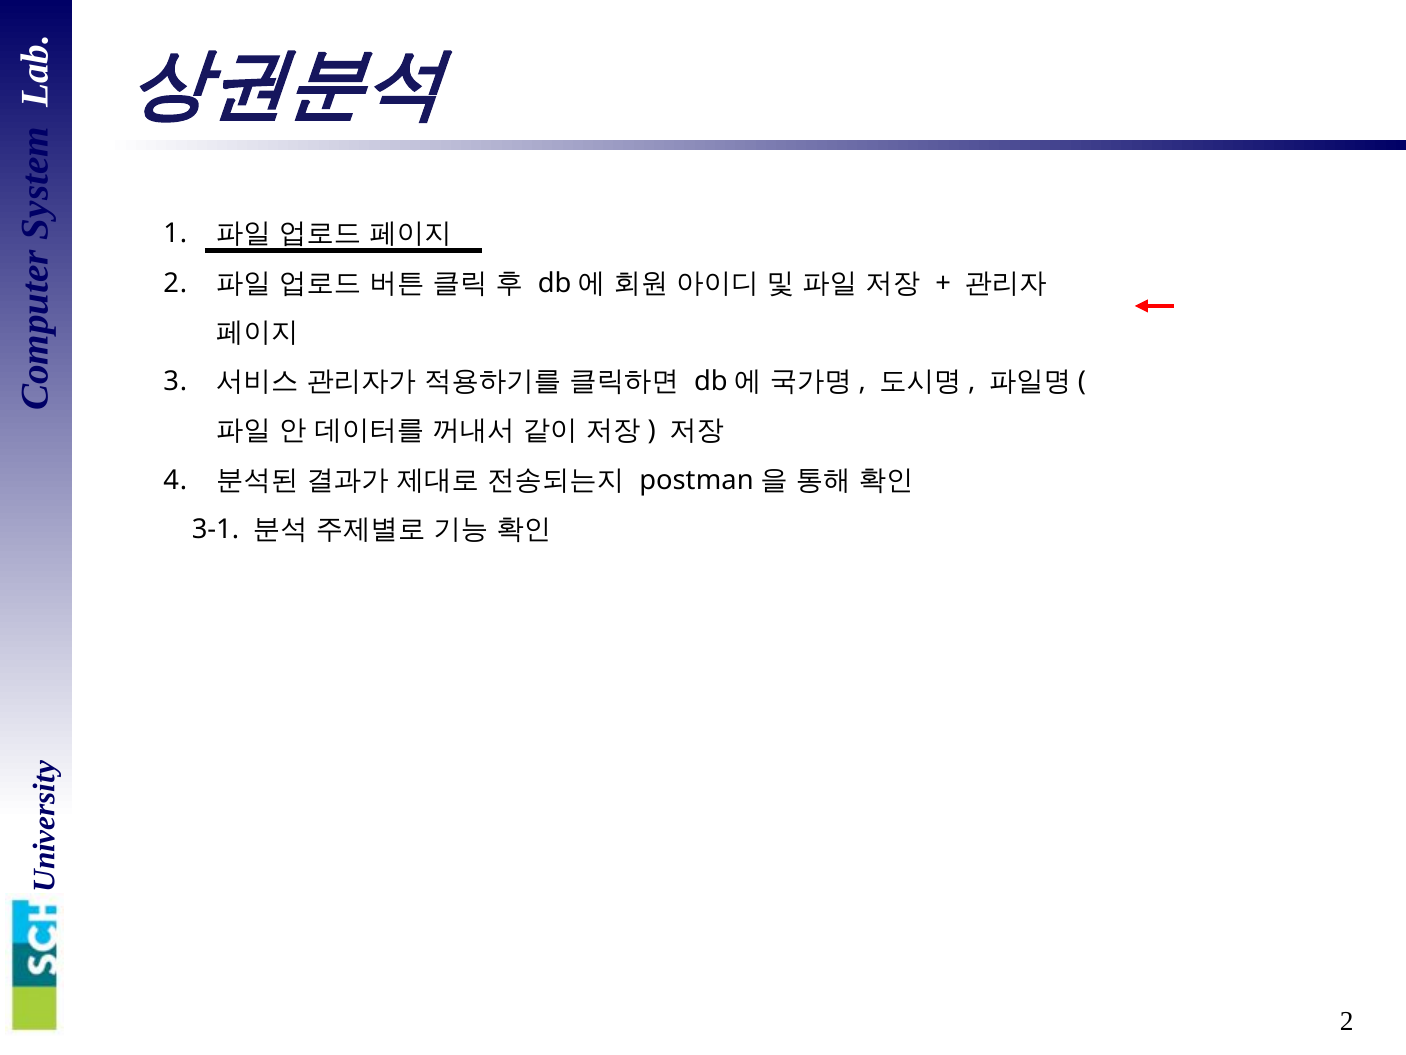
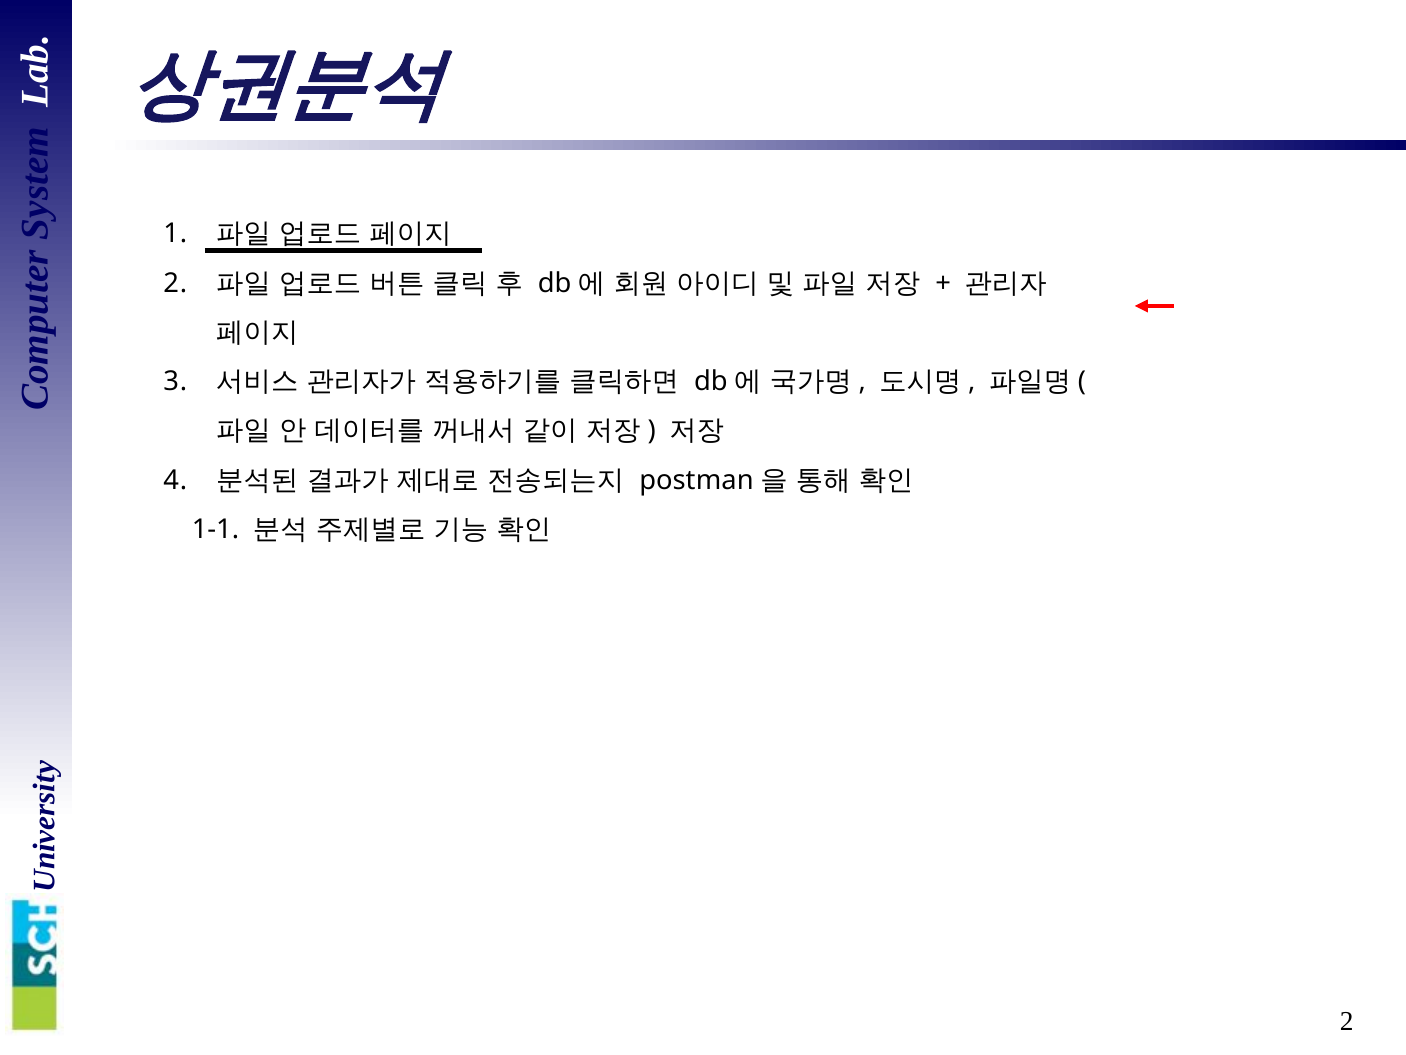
3-1: 3-1 -> 1-1
